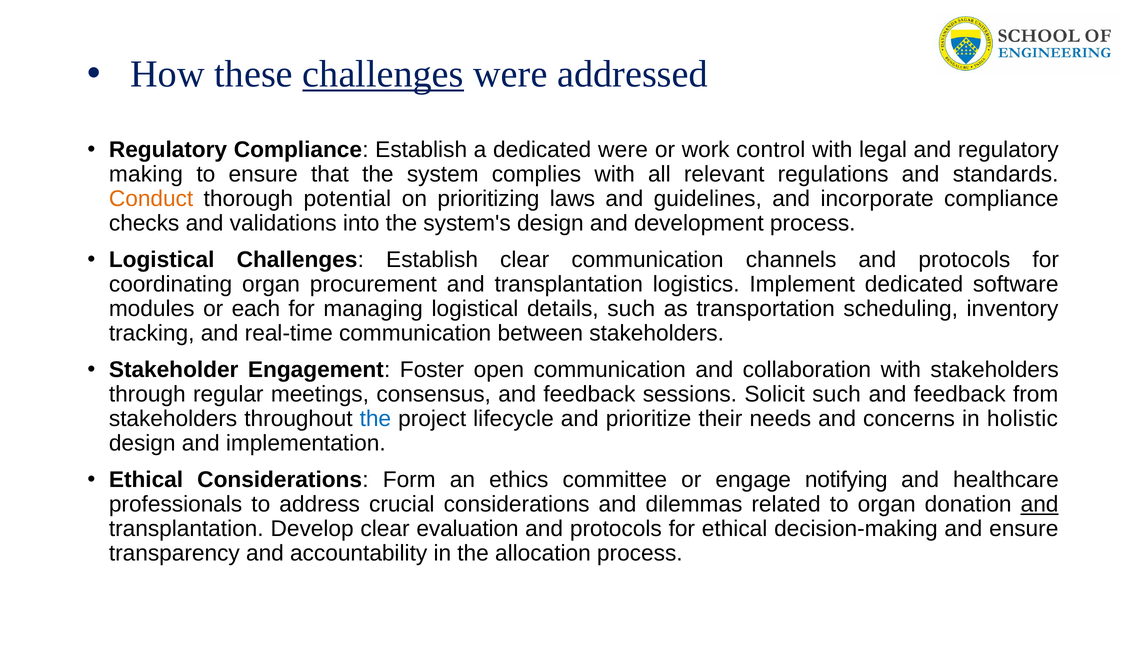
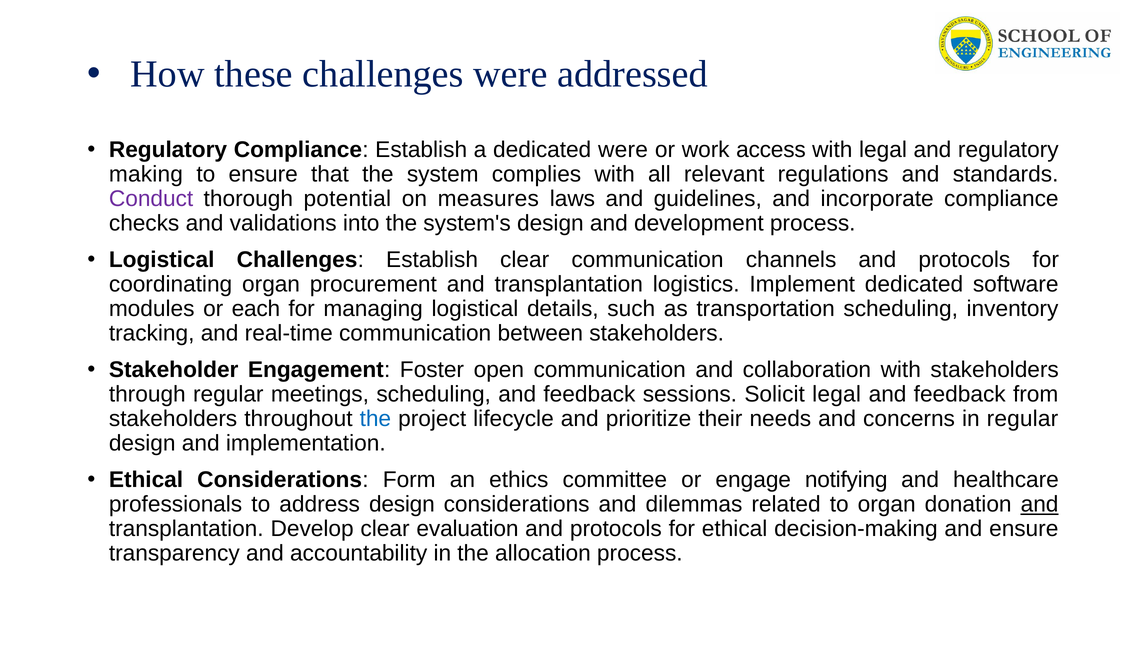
challenges at (383, 74) underline: present -> none
control: control -> access
Conduct colour: orange -> purple
prioritizing: prioritizing -> measures
meetings consensus: consensus -> scheduling
Solicit such: such -> legal
in holistic: holistic -> regular
address crucial: crucial -> design
